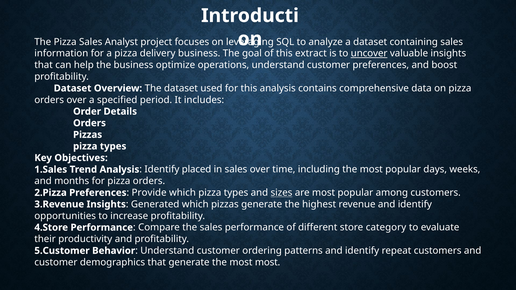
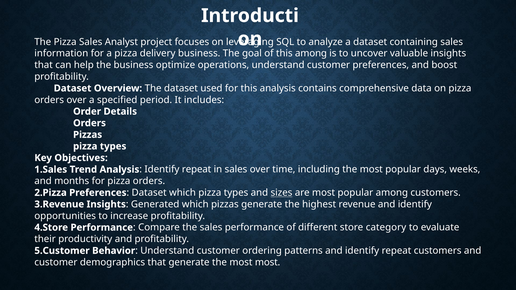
this extract: extract -> among
uncover underline: present -> none
placed at (197, 170): placed -> repeat
Provide at (149, 193): Provide -> Dataset
